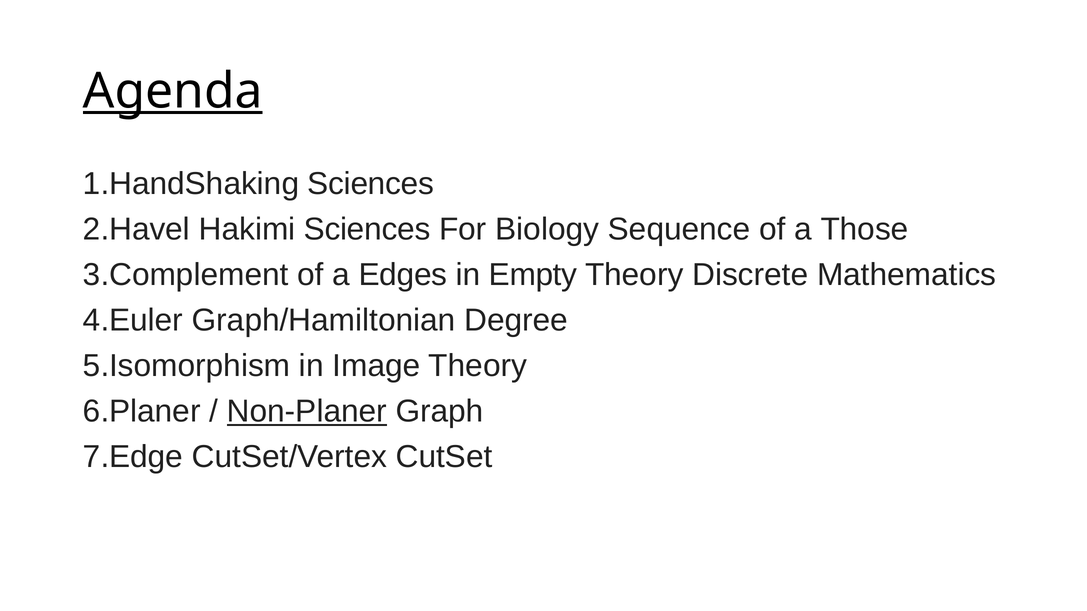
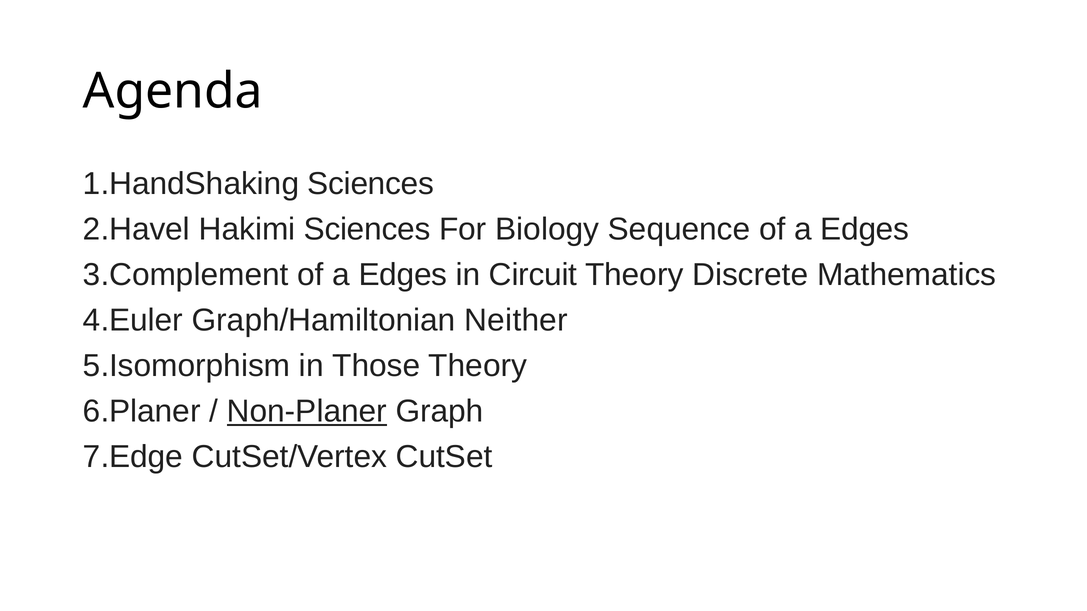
Agenda underline: present -> none
Sequence of a Those: Those -> Edges
Empty: Empty -> Circuit
Degree: Degree -> Neither
Image: Image -> Those
